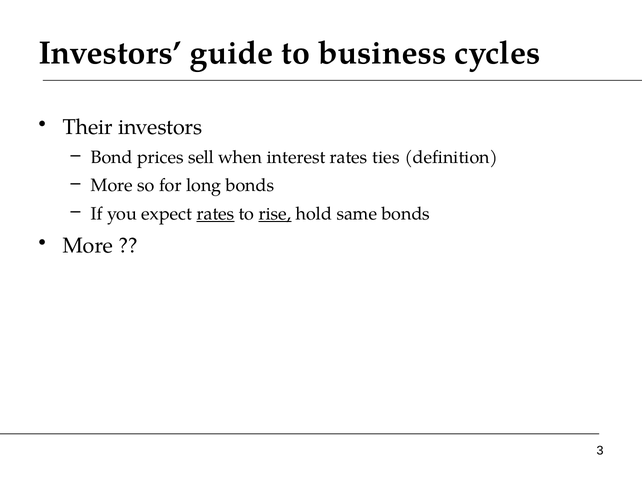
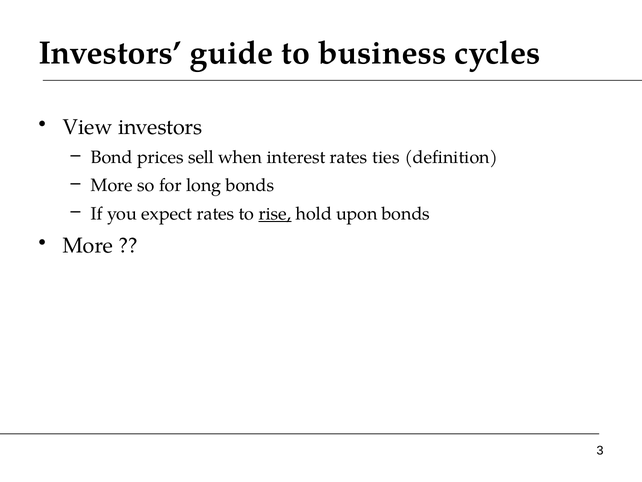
Their: Their -> View
rates at (216, 213) underline: present -> none
same: same -> upon
